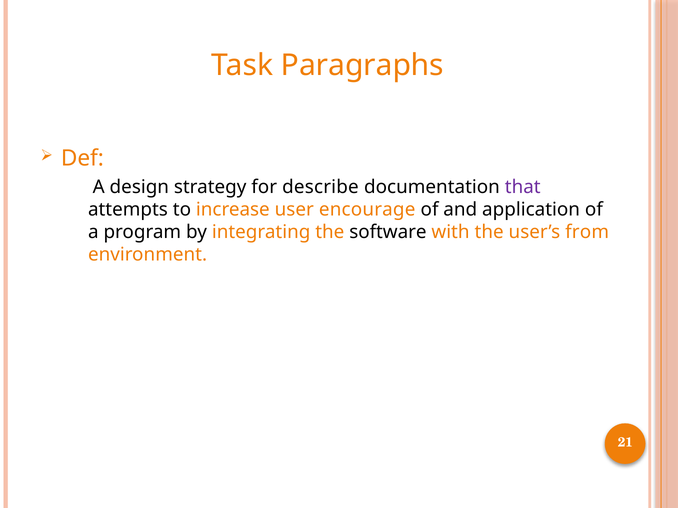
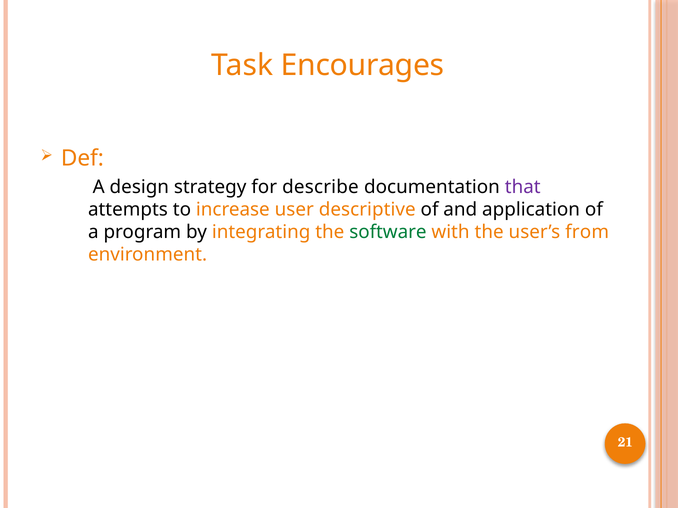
Paragraphs: Paragraphs -> Encourages
encourage: encourage -> descriptive
software colour: black -> green
